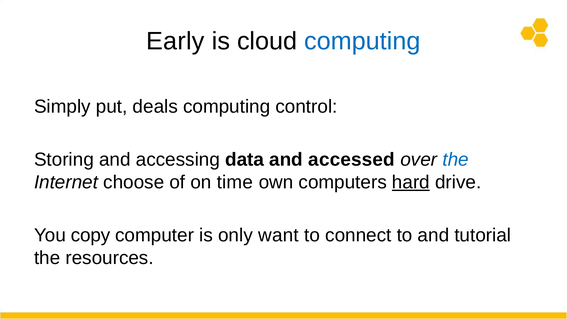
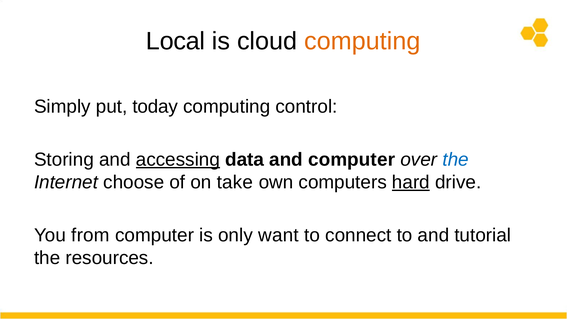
Early: Early -> Local
computing at (362, 41) colour: blue -> orange
deals: deals -> today
accessing underline: none -> present
and accessed: accessed -> computer
time: time -> take
copy: copy -> from
